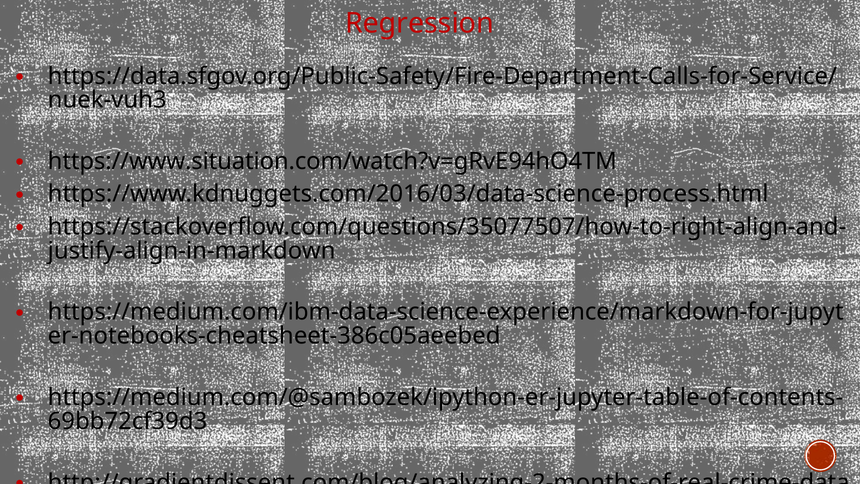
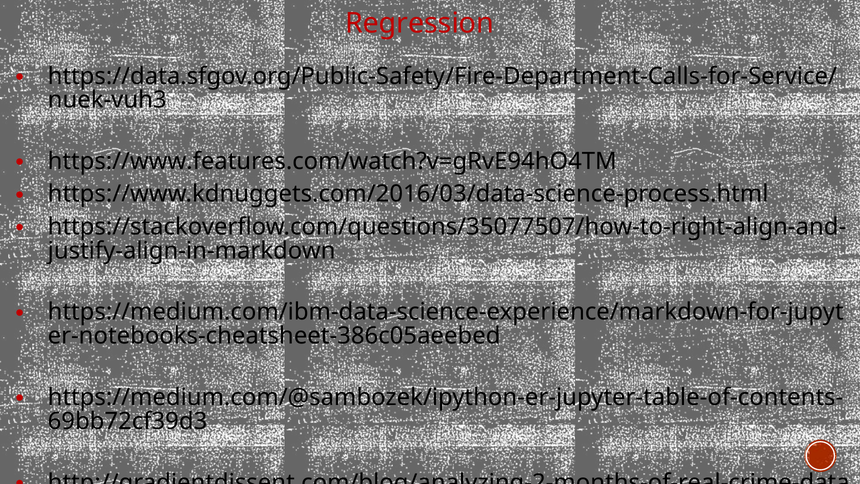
https://www.situation.com/watch?v=gRvE94hO4TM: https://www.situation.com/watch?v=gRvE94hO4TM -> https://www.features.com/watch?v=gRvE94hO4TM
